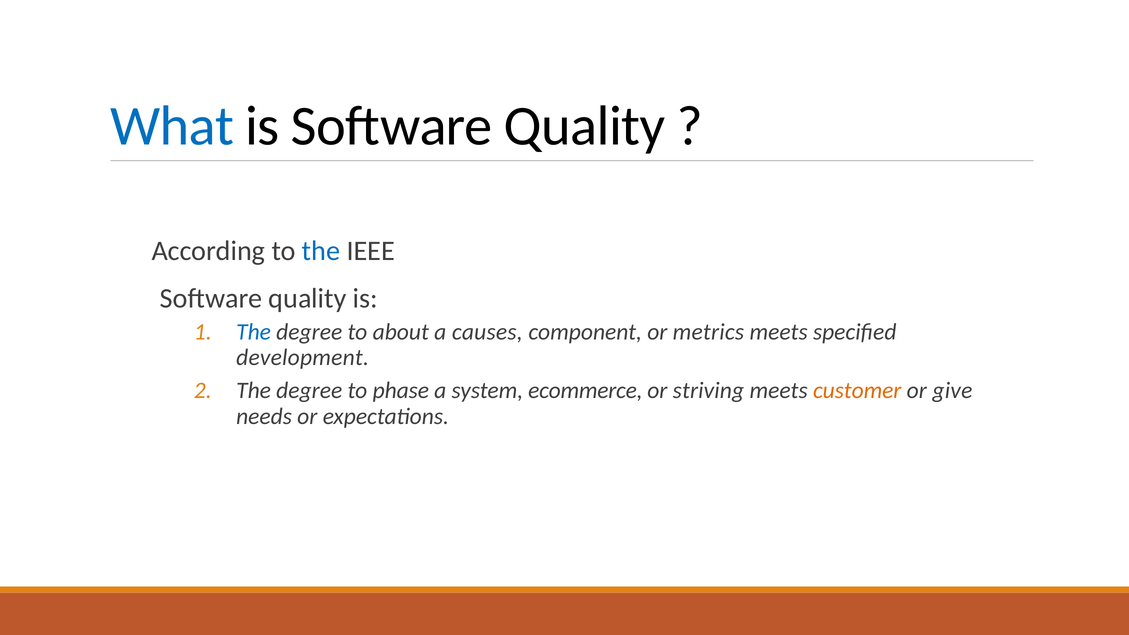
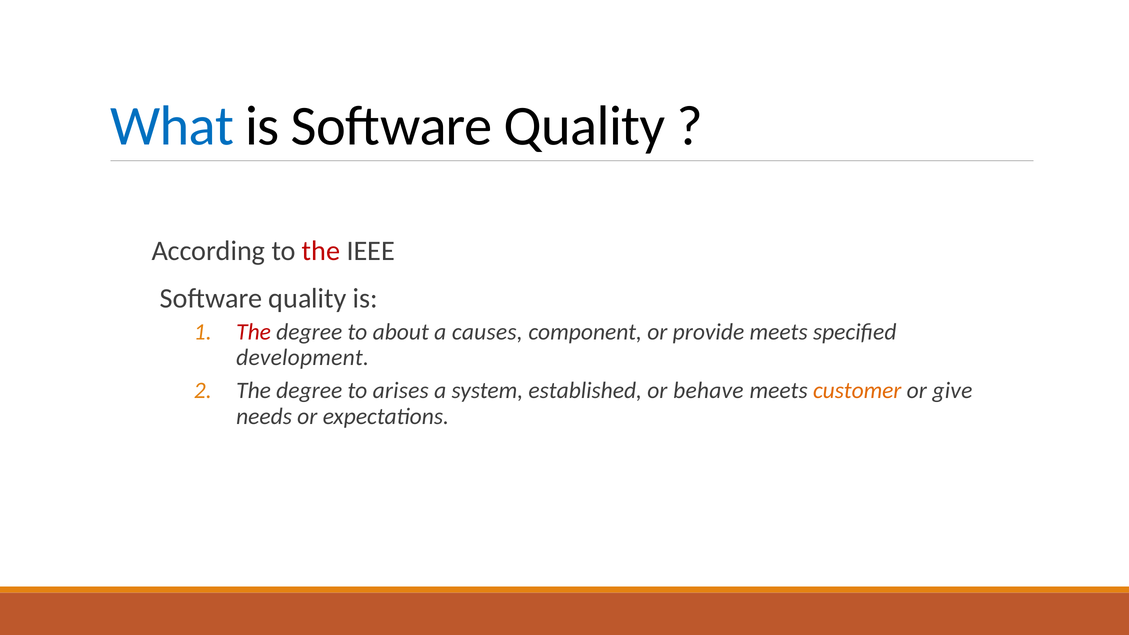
the at (321, 251) colour: blue -> red
The at (254, 332) colour: blue -> red
metrics: metrics -> provide
phase: phase -> arises
ecommerce: ecommerce -> established
striving: striving -> behave
